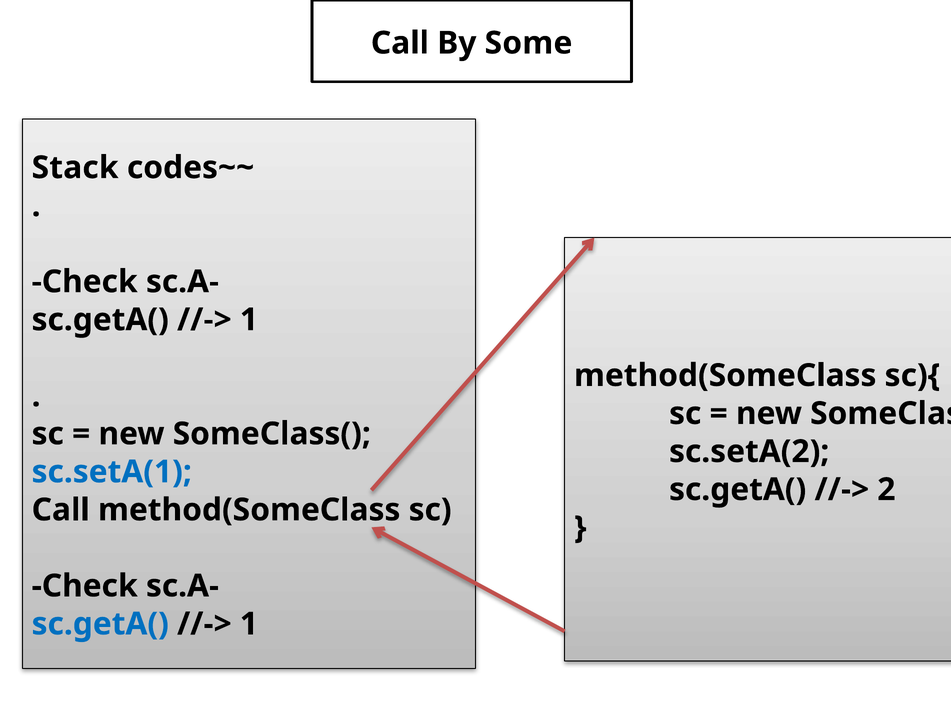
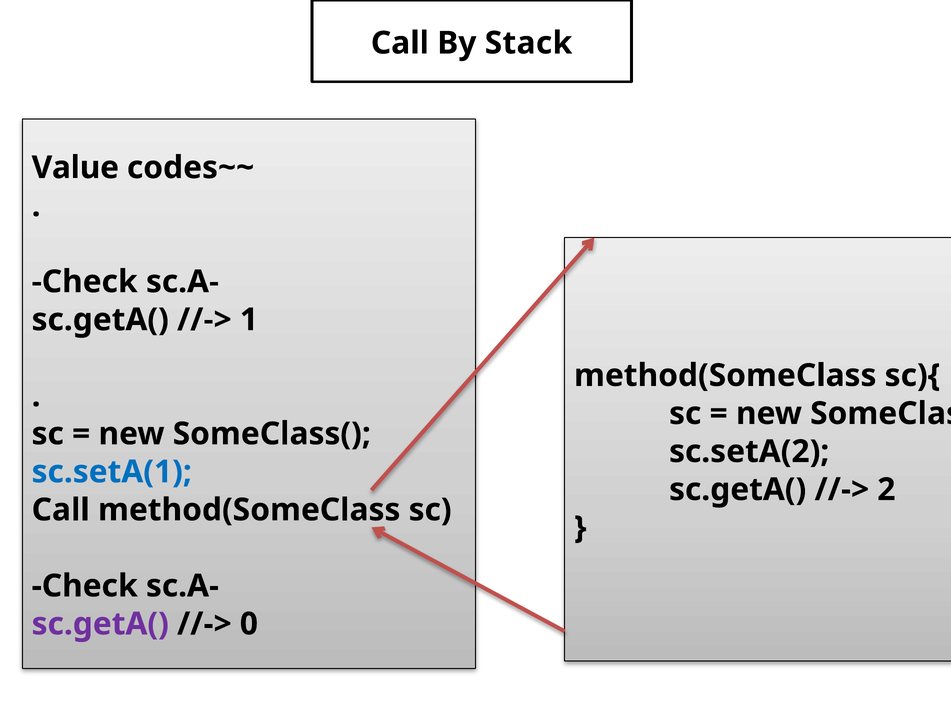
Some: Some -> Stack
Stack: Stack -> Value
sc.getA( at (100, 624) colour: blue -> purple
1 at (249, 624): 1 -> 0
